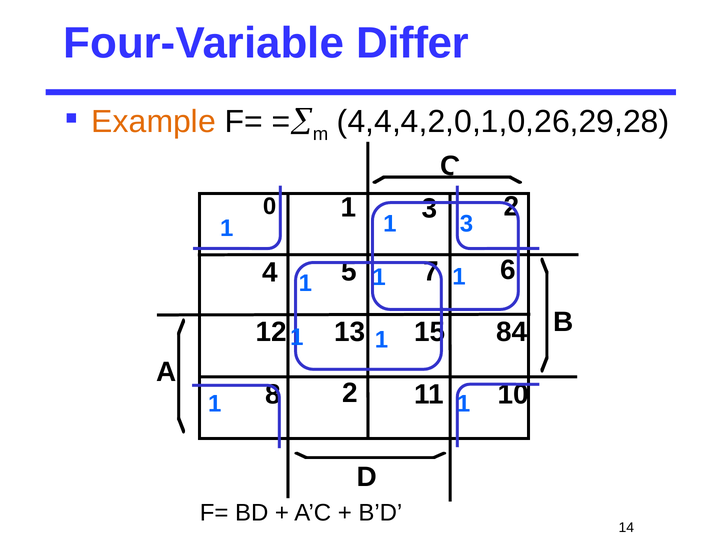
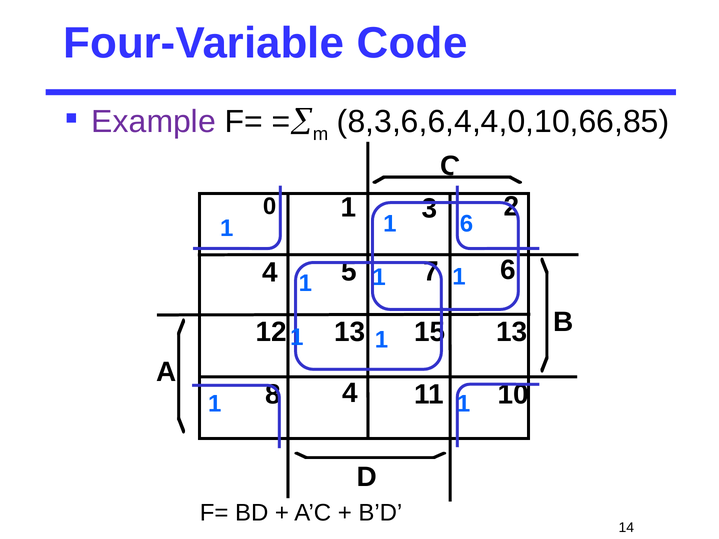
Differ: Differ -> Code
Example colour: orange -> purple
4,4,4,2,0,1,0,26,29,28: 4,4,4,2,0,1,0,26,29,28 -> 8,3,6,6,4,4,0,10,66,85
3 at (466, 224): 3 -> 6
13 84: 84 -> 13
2 at (350, 393): 2 -> 4
